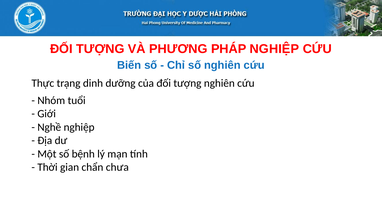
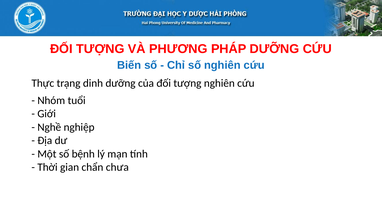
PHÁP NGHIỆP: NGHIỆP -> DƯỠNG
